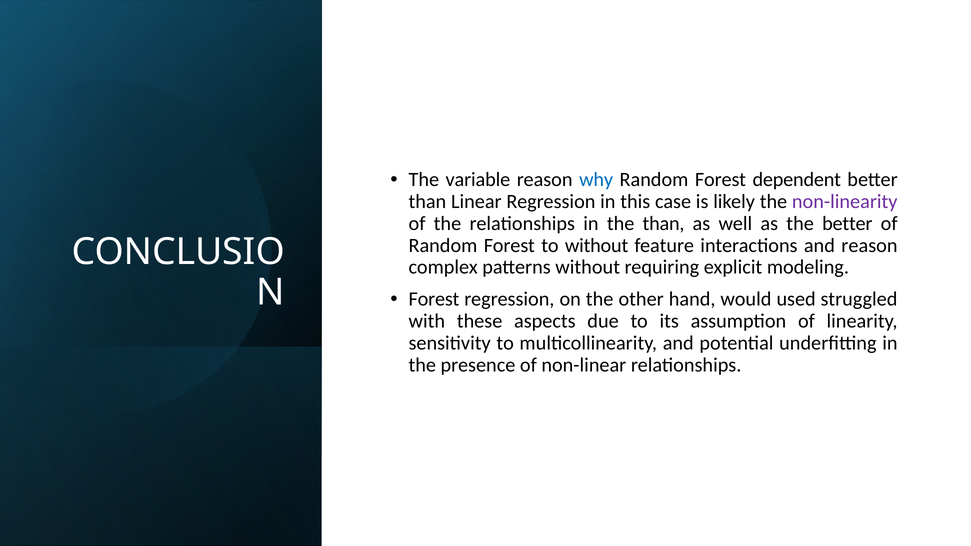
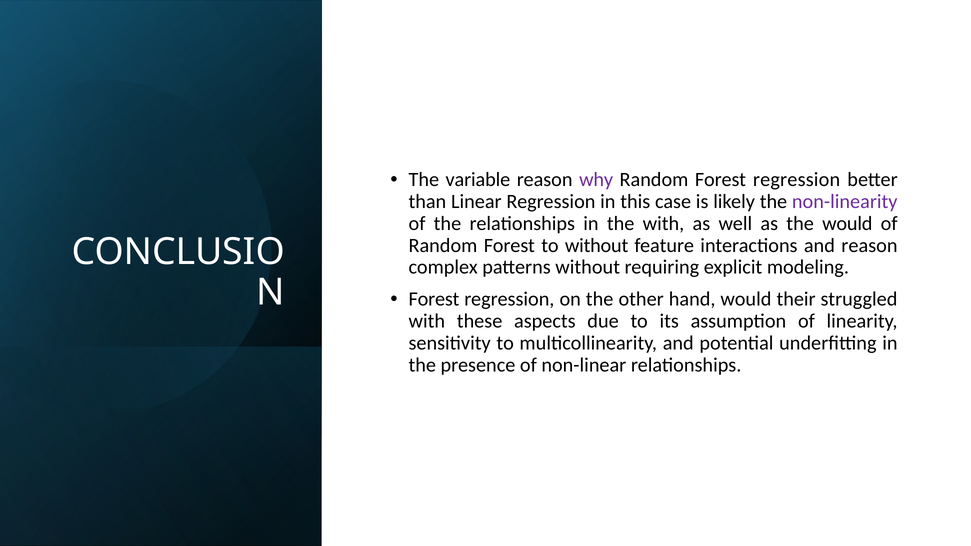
why colour: blue -> purple
Random Forest dependent: dependent -> regression
the than: than -> with
the better: better -> would
used: used -> their
